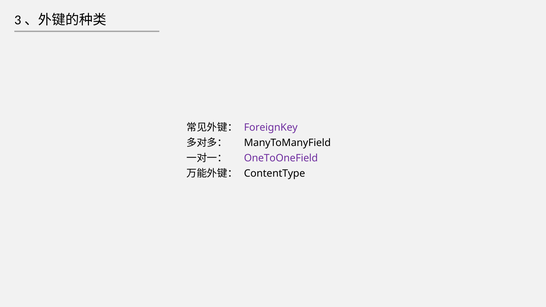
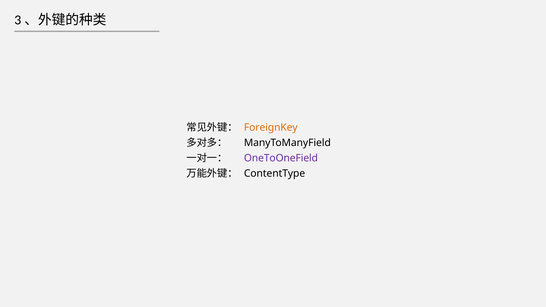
ForeignKey colour: purple -> orange
